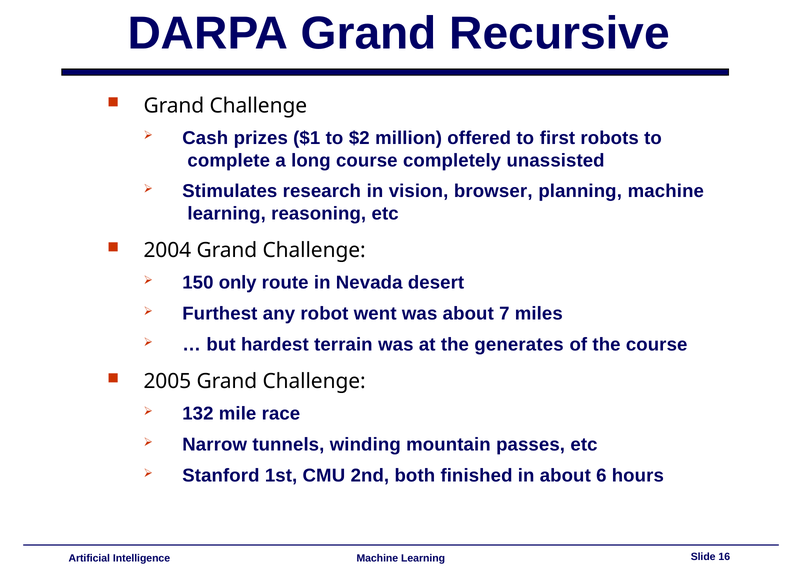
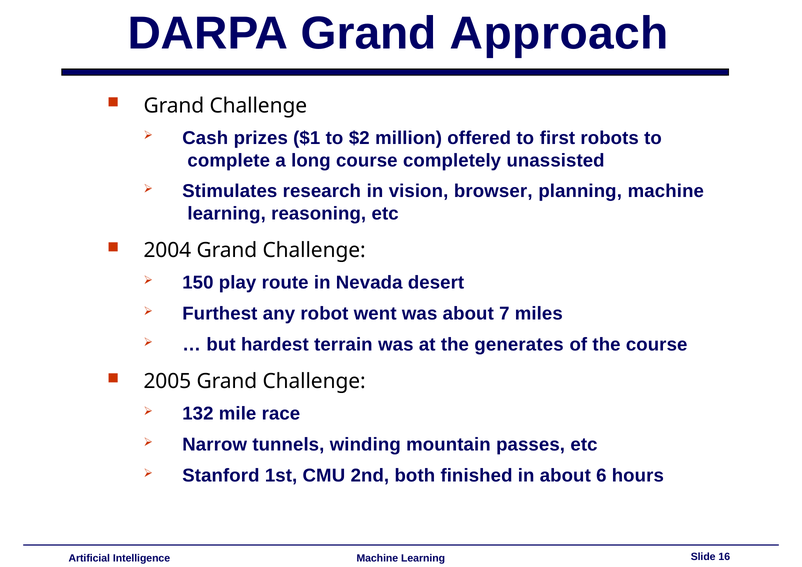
Recursive: Recursive -> Approach
only: only -> play
